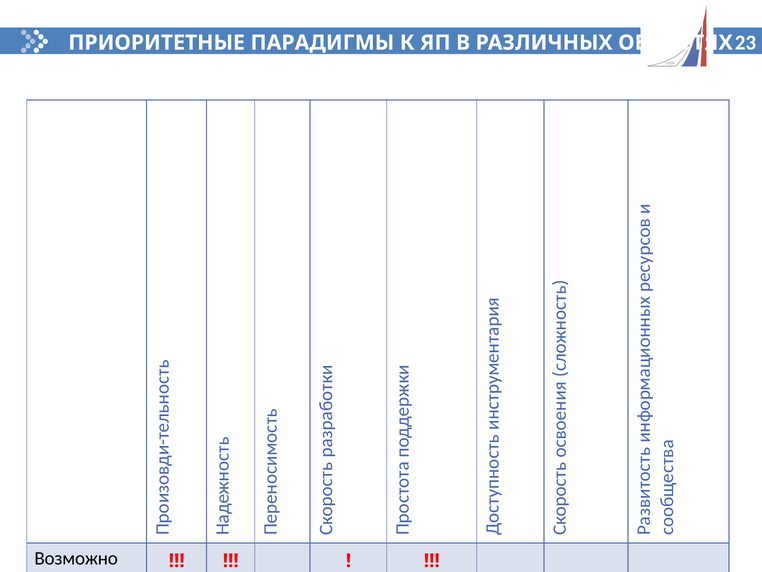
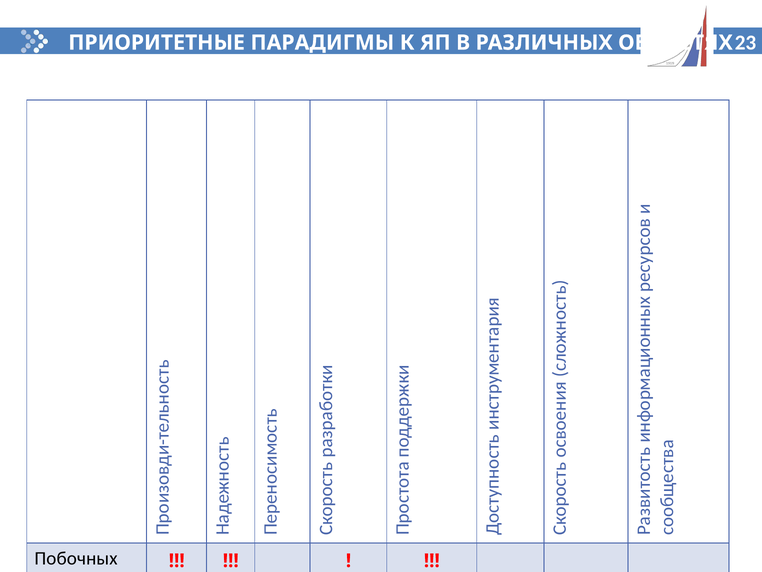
Возможно: Возможно -> Побочных
